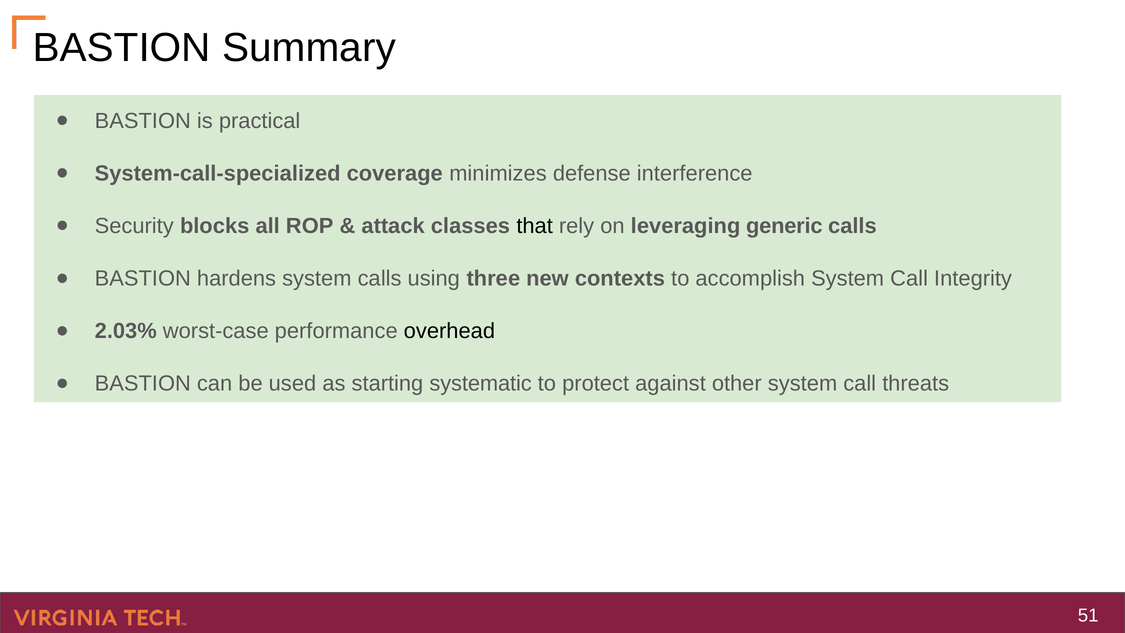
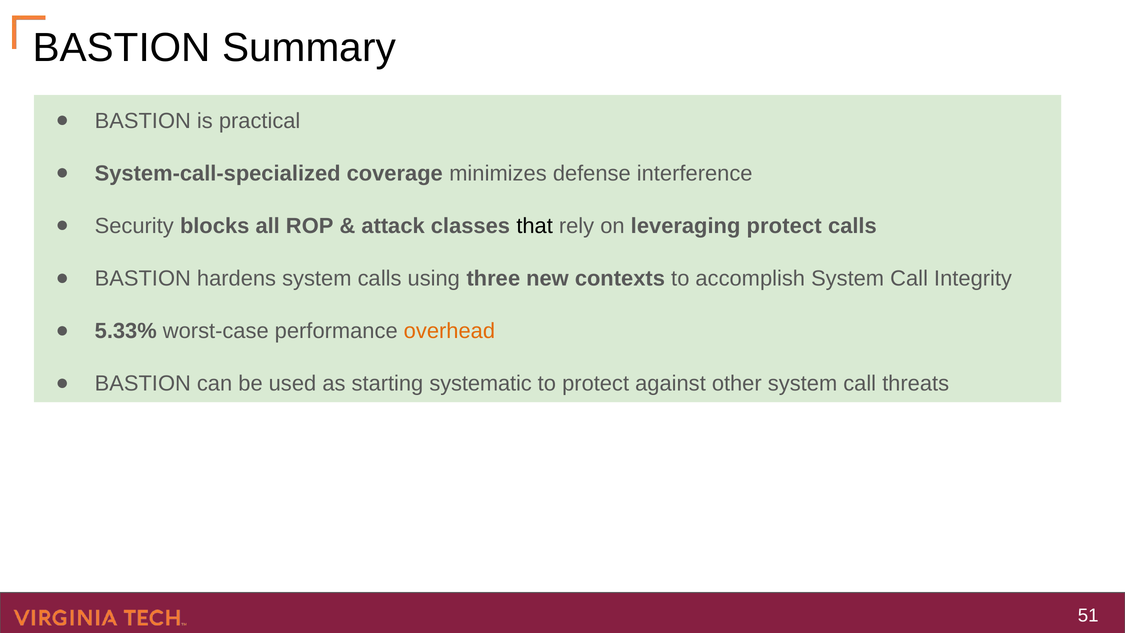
leveraging generic: generic -> protect
2.03%: 2.03% -> 5.33%
overhead colour: black -> orange
